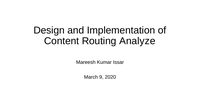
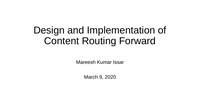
Analyze: Analyze -> Forward
